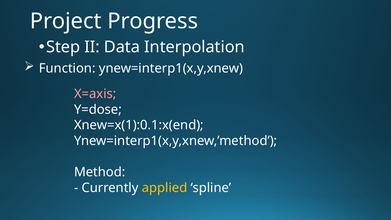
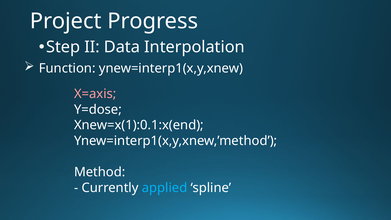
applied colour: yellow -> light blue
